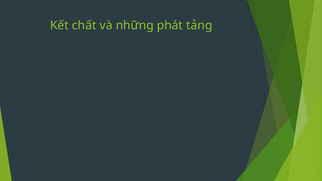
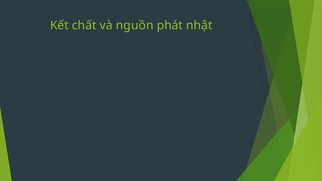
những: những -> nguồn
tảng: tảng -> nhật
